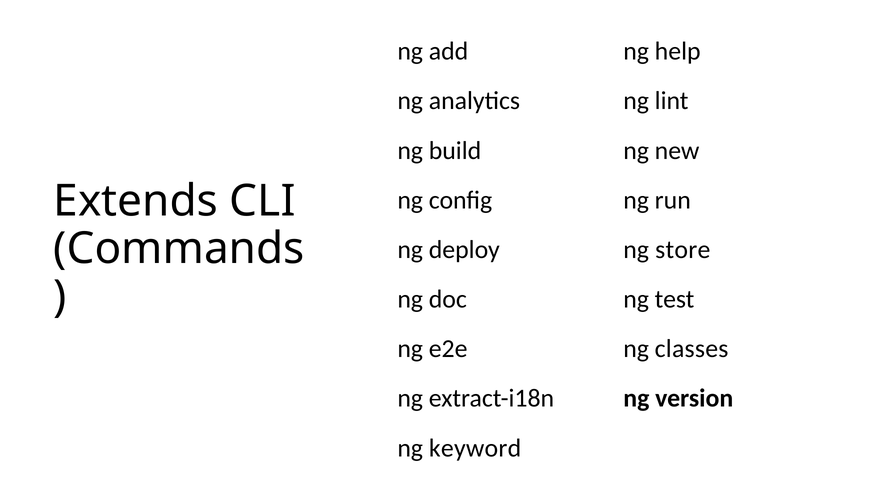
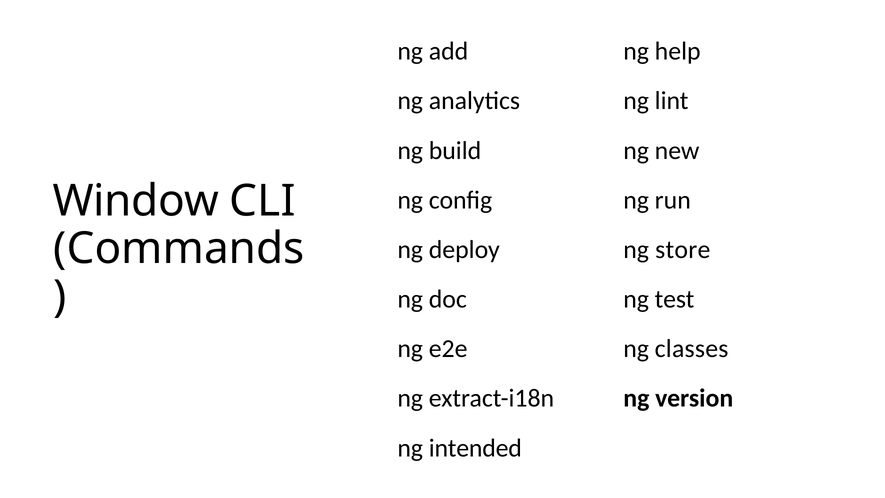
Extends: Extends -> Window
keyword: keyword -> intended
